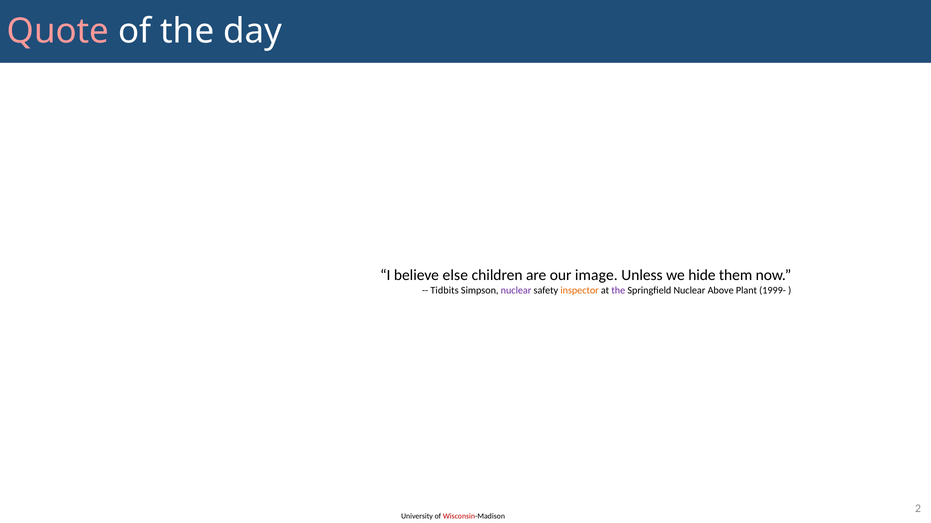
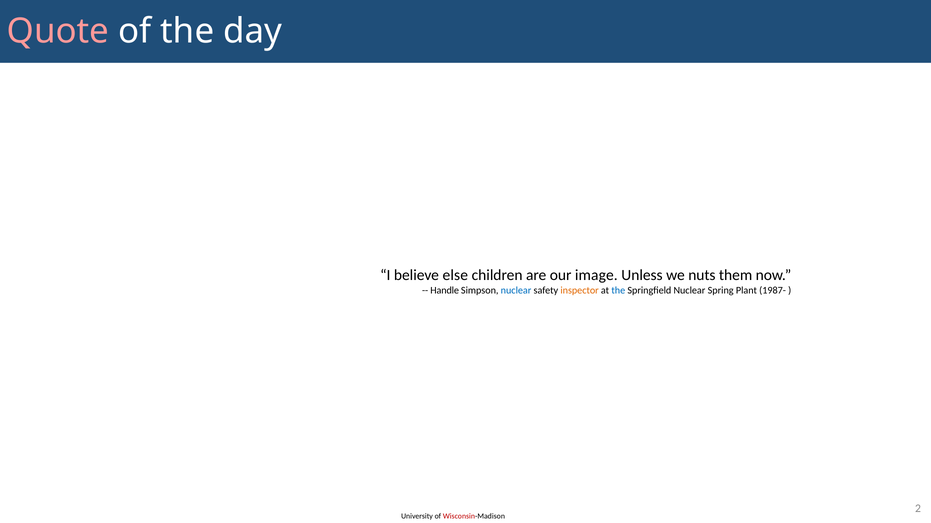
hide: hide -> nuts
Tidbits: Tidbits -> Handle
nuclear at (516, 291) colour: purple -> blue
the at (618, 291) colour: purple -> blue
Above: Above -> Spring
1999-: 1999- -> 1987-
